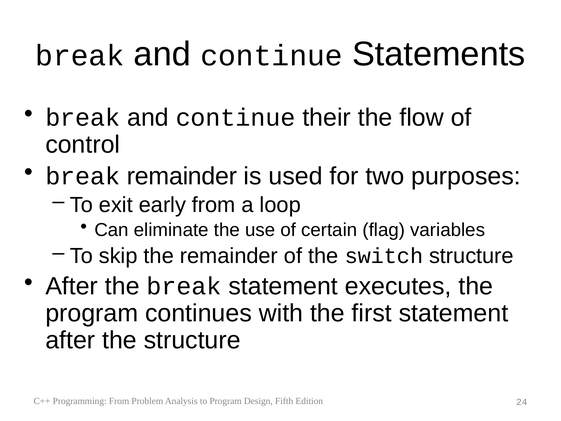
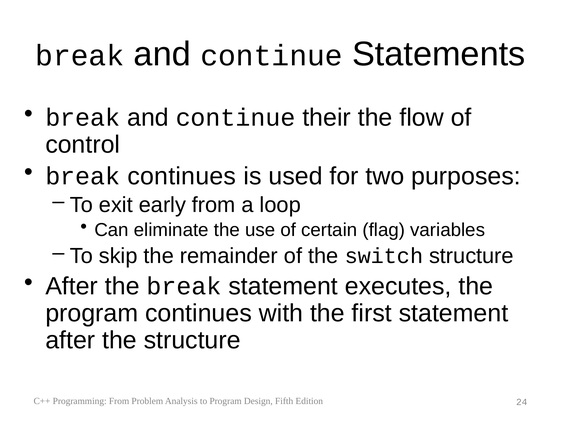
break remainder: remainder -> continues
